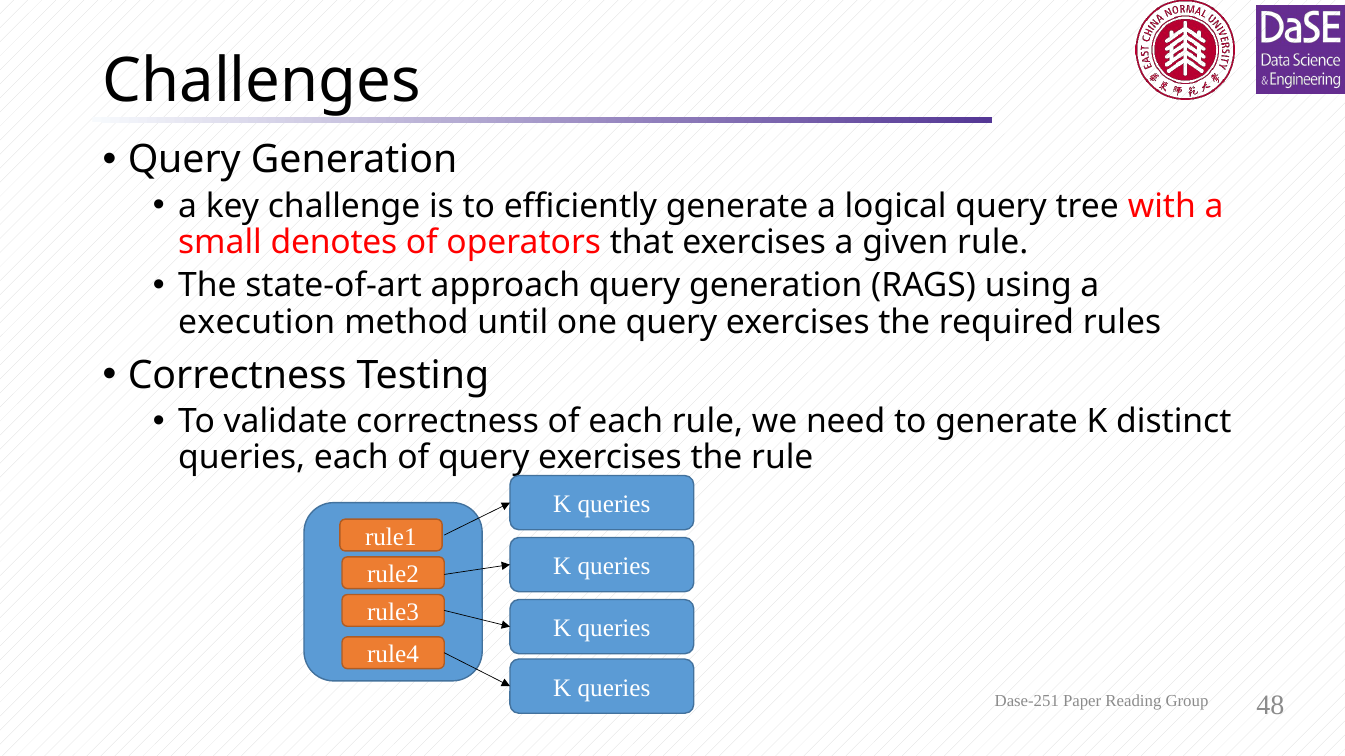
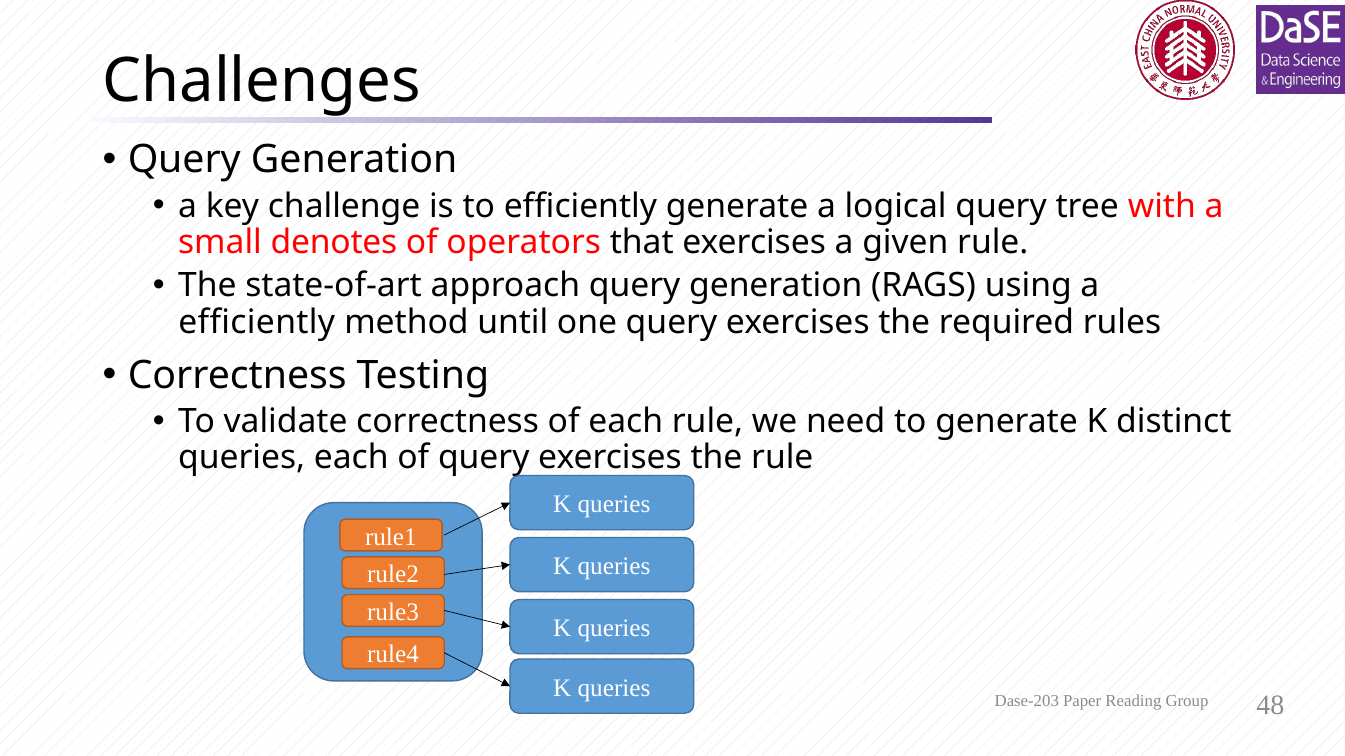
execution at (257, 322): execution -> efficiently
Dase-251: Dase-251 -> Dase-203
